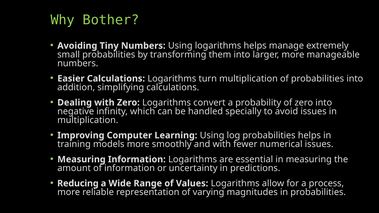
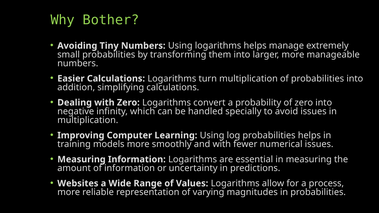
Reducing: Reducing -> Websites
